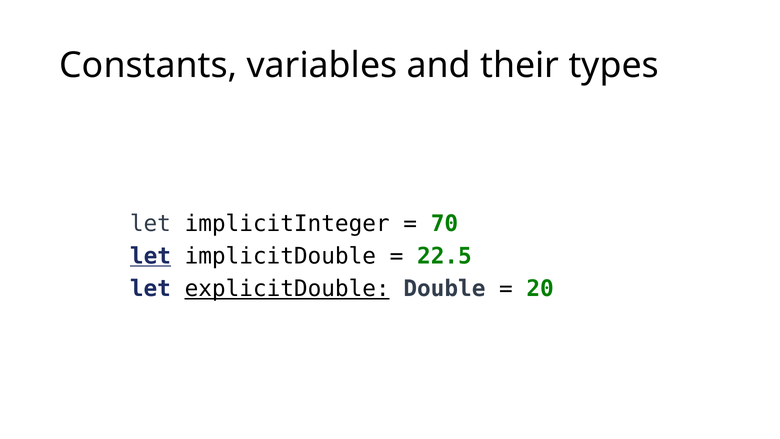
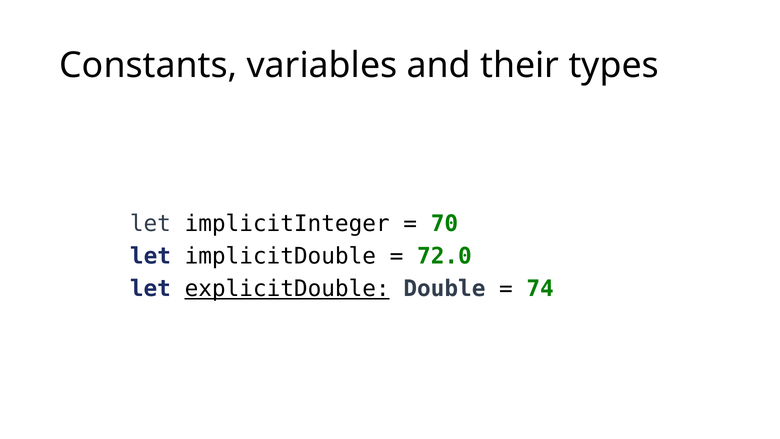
let at (150, 256) underline: present -> none
22.5: 22.5 -> 72.0
20: 20 -> 74
